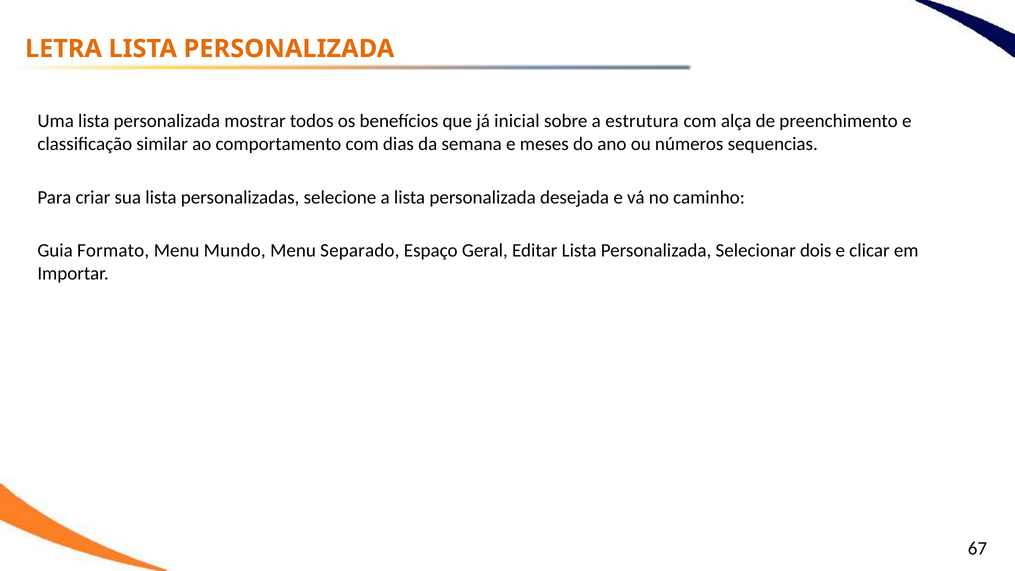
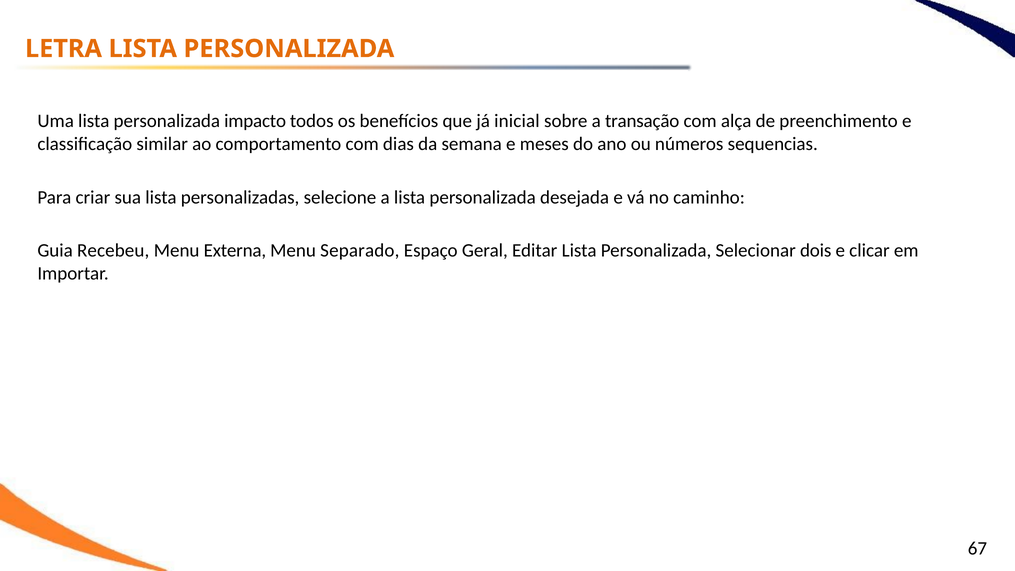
mostrar: mostrar -> impacto
estrutura: estrutura -> transação
Formato: Formato -> Recebeu
Mundo: Mundo -> Externa
